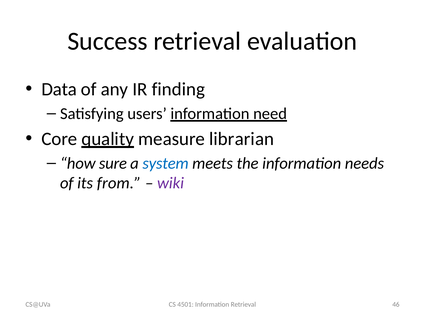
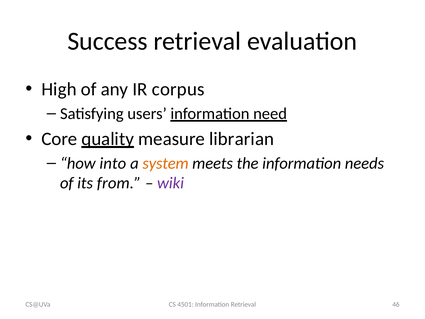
Data: Data -> High
finding: finding -> corpus
sure: sure -> into
system colour: blue -> orange
